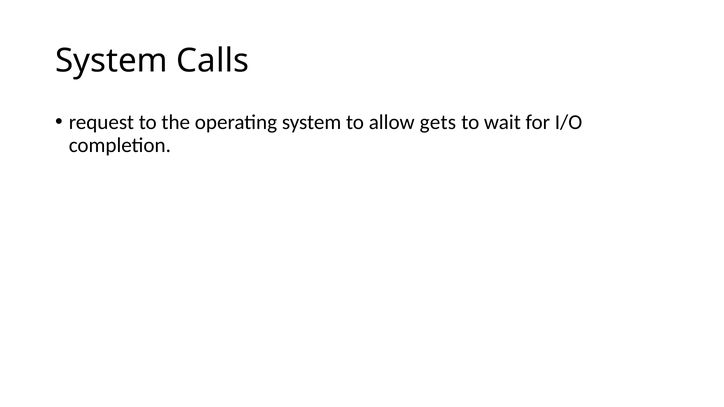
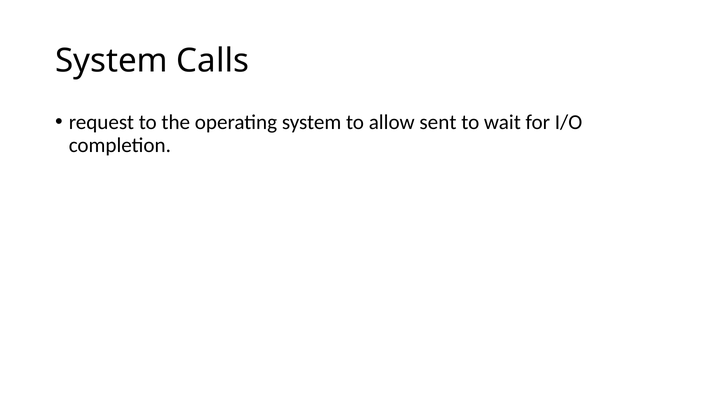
gets: gets -> sent
